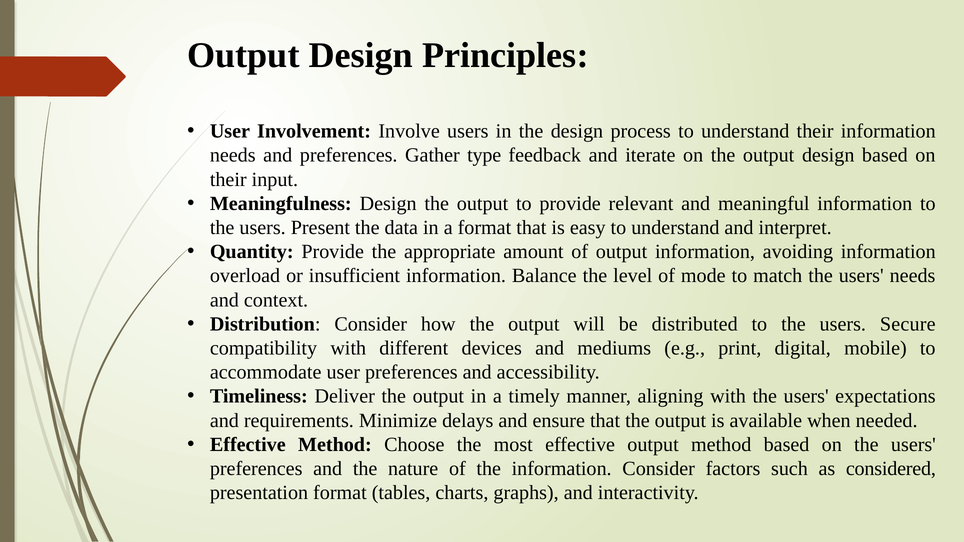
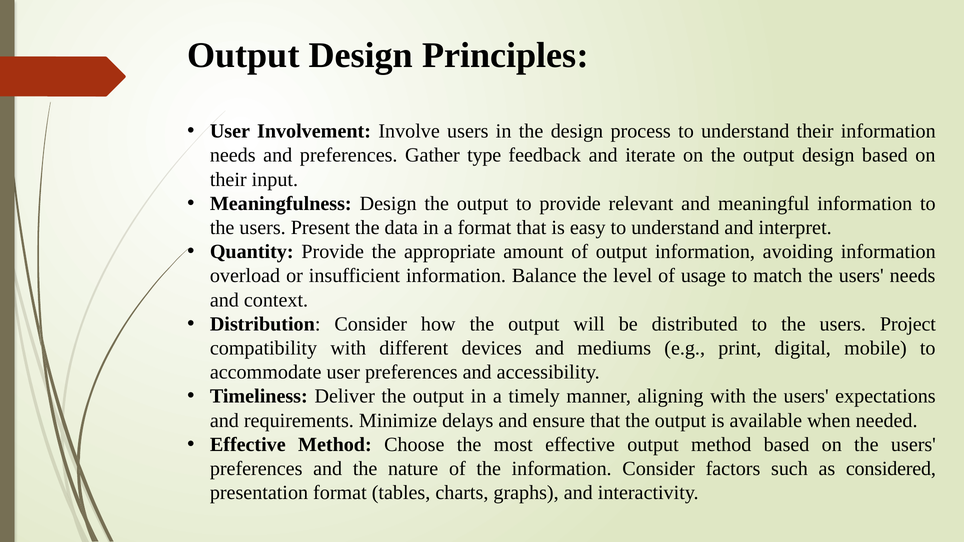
mode: mode -> usage
Secure: Secure -> Project
